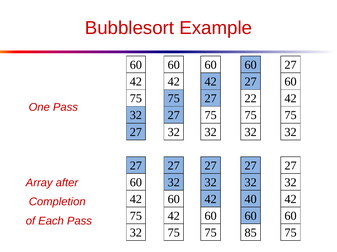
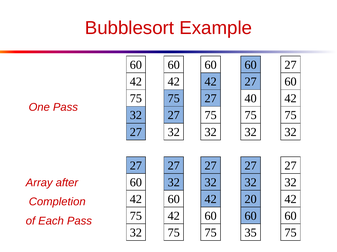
22: 22 -> 40
40: 40 -> 20
85: 85 -> 35
